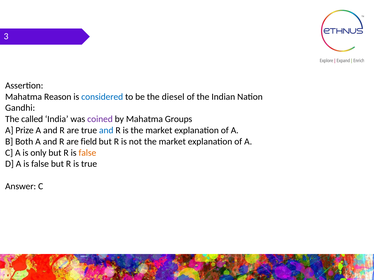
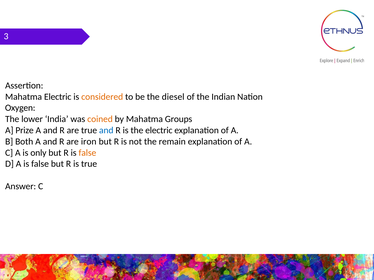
Mahatma Reason: Reason -> Electric
considered colour: blue -> orange
Gandhi: Gandhi -> Oxygen
called: called -> lower
coined colour: purple -> orange
is the market: market -> electric
field: field -> iron
not the market: market -> remain
